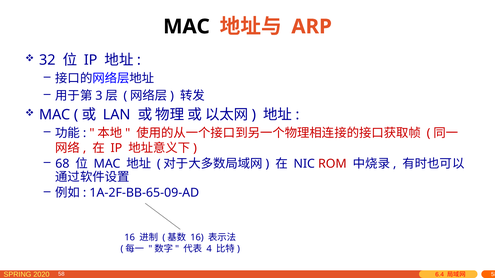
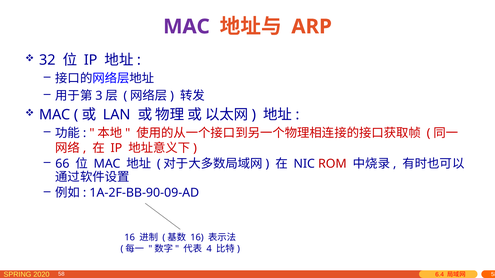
MAC at (186, 27) colour: black -> purple
68: 68 -> 66
1A-2F-BB-65-09-AD: 1A-2F-BB-65-09-AD -> 1A-2F-BB-90-09-AD
